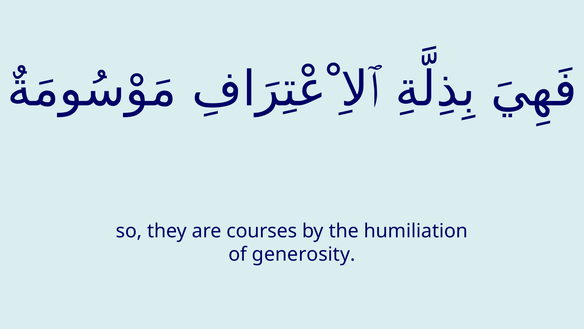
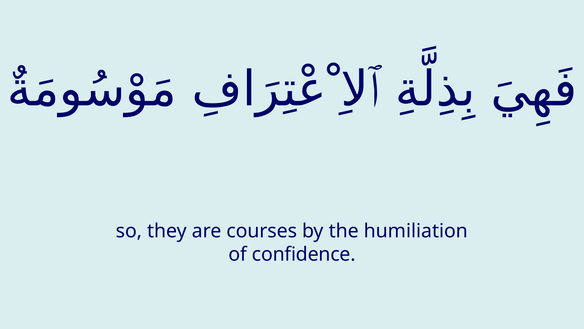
generosity: generosity -> confidence
